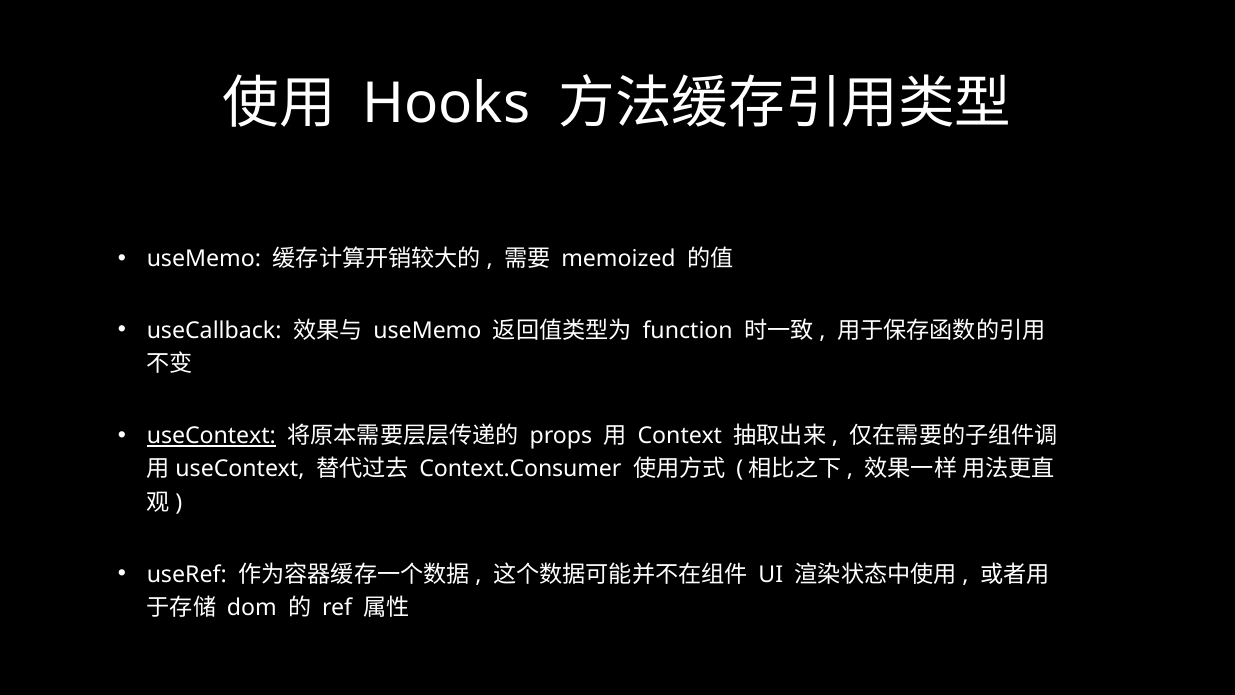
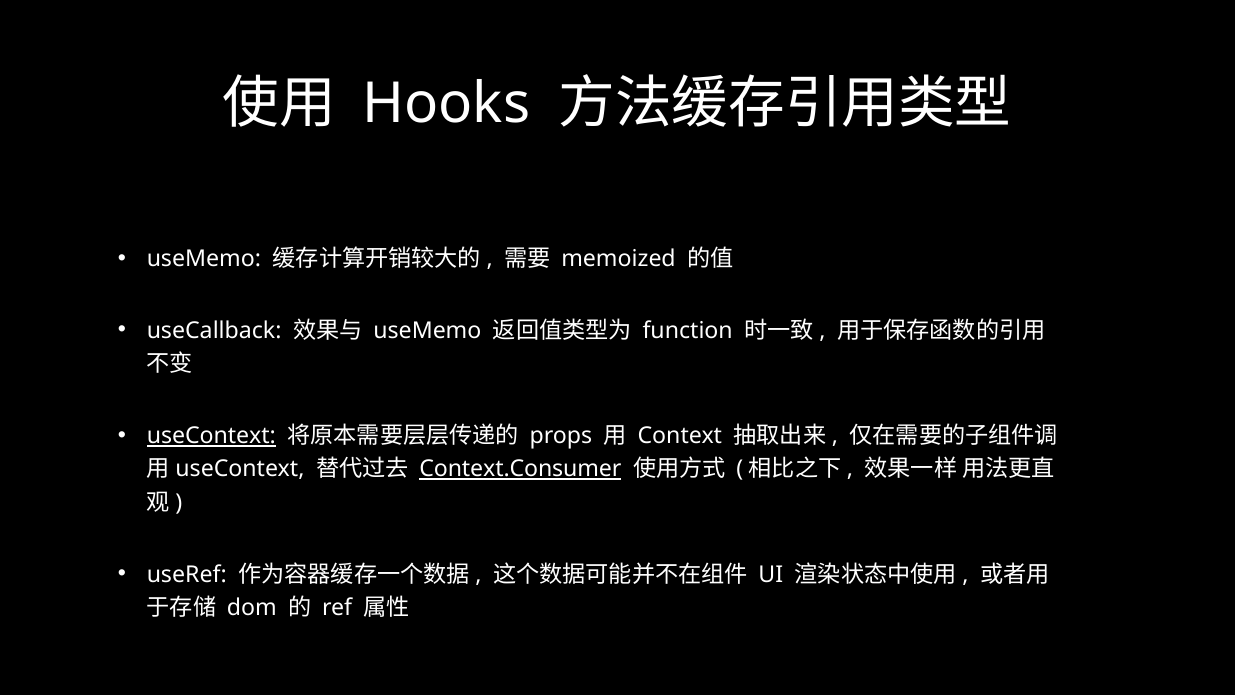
Context.Consumer underline: none -> present
